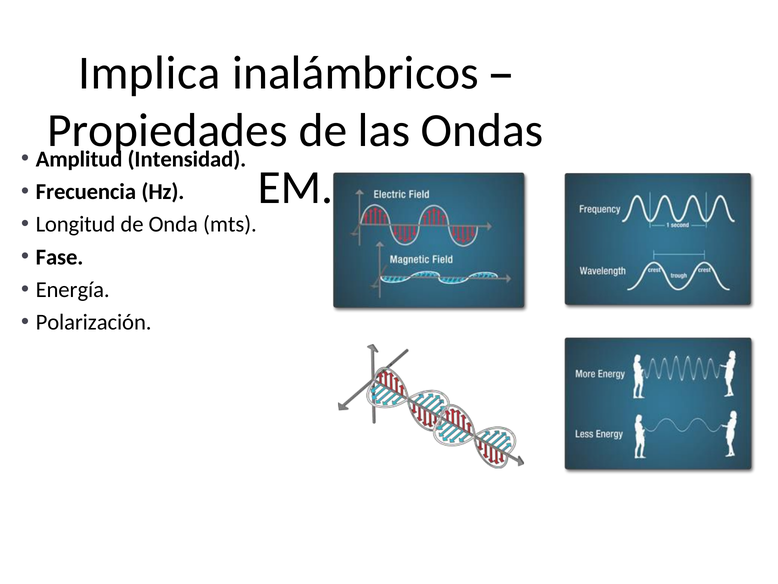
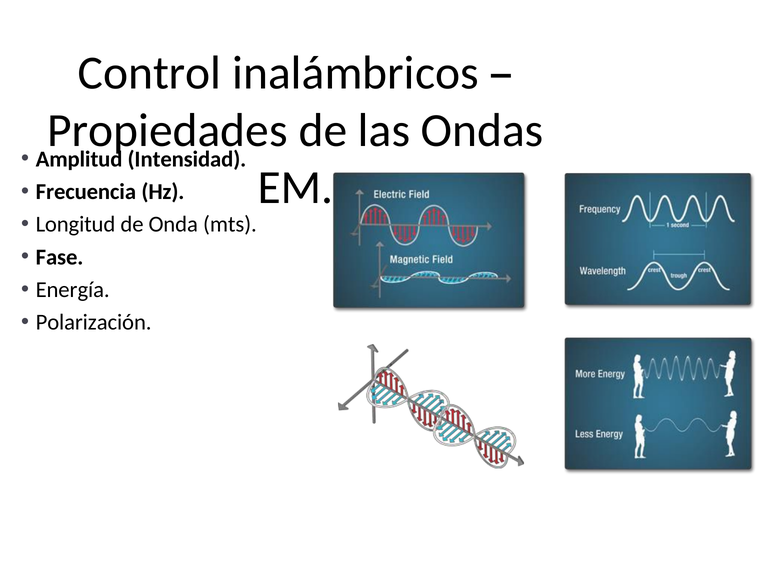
Implica: Implica -> Control
